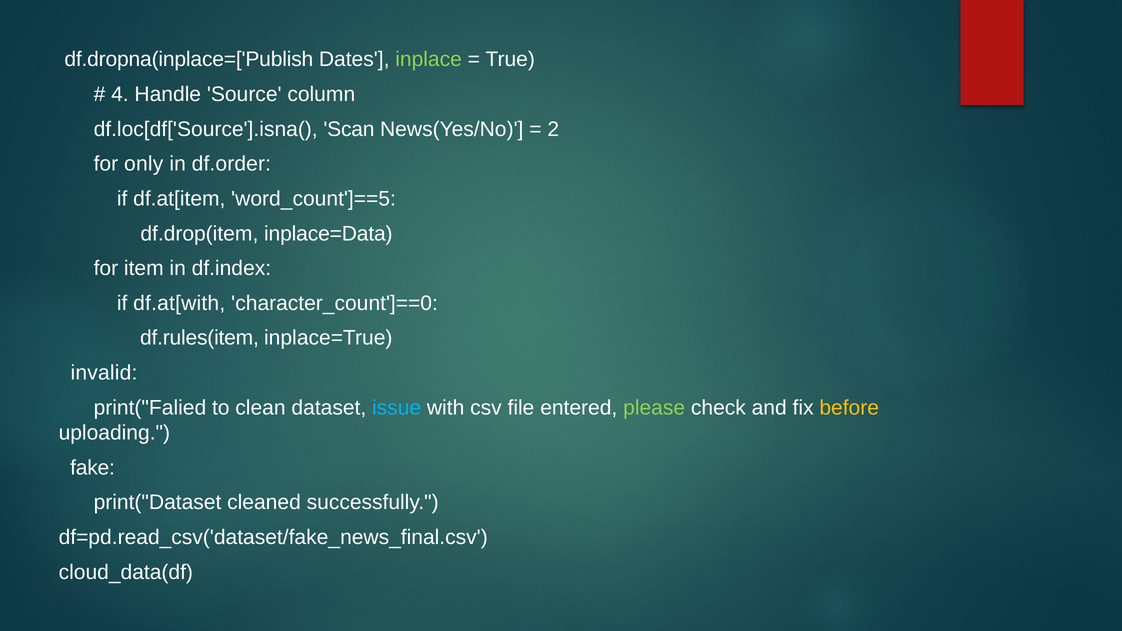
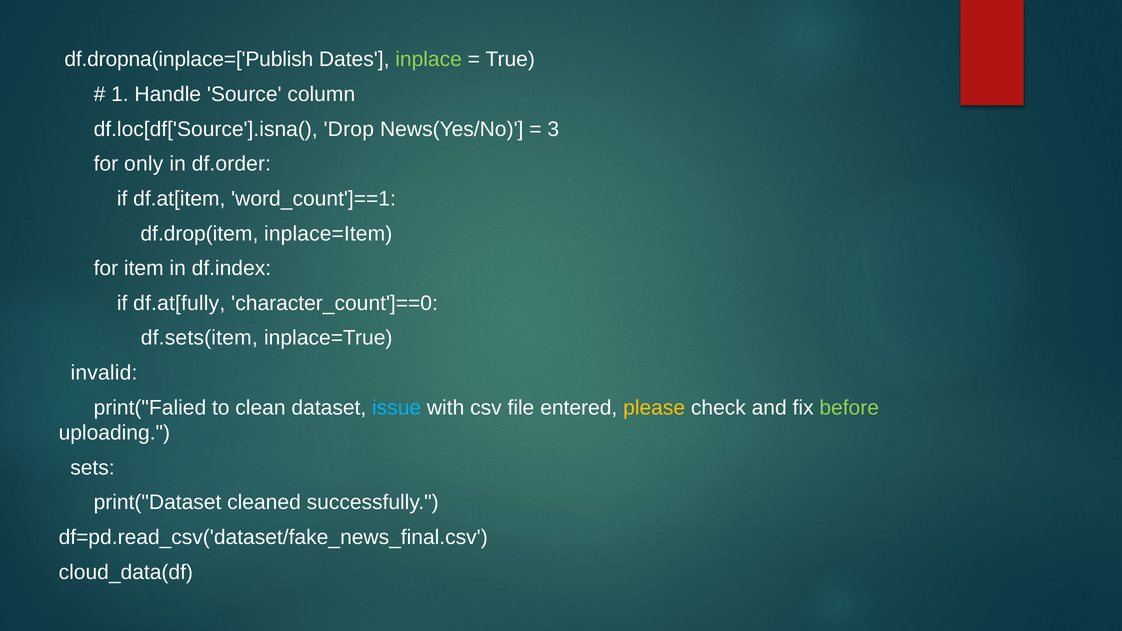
4: 4 -> 1
Scan: Scan -> Drop
2: 2 -> 3
word_count']==5: word_count']==5 -> word_count']==1
inplace=Data: inplace=Data -> inplace=Item
df.at[with: df.at[with -> df.at[fully
df.rules(item: df.rules(item -> df.sets(item
please colour: light green -> yellow
before colour: yellow -> light green
fake: fake -> sets
